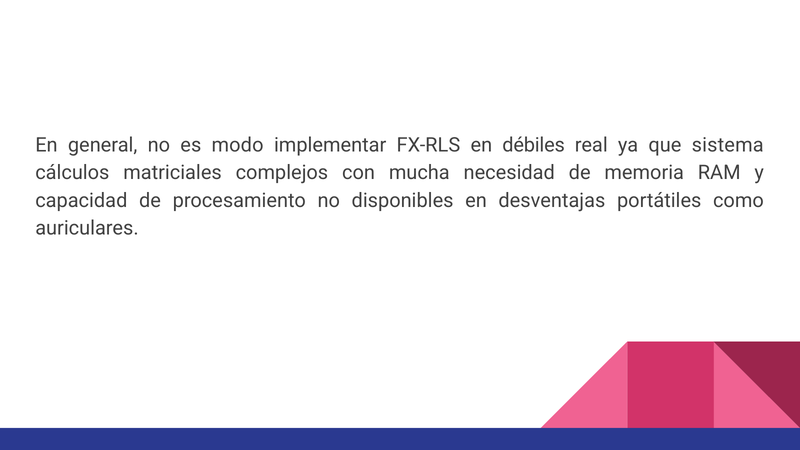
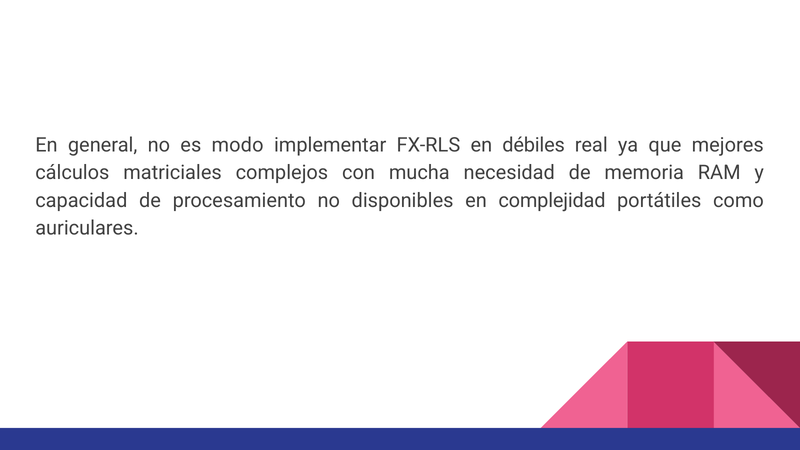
sistema: sistema -> mejores
desventajas: desventajas -> complejidad
